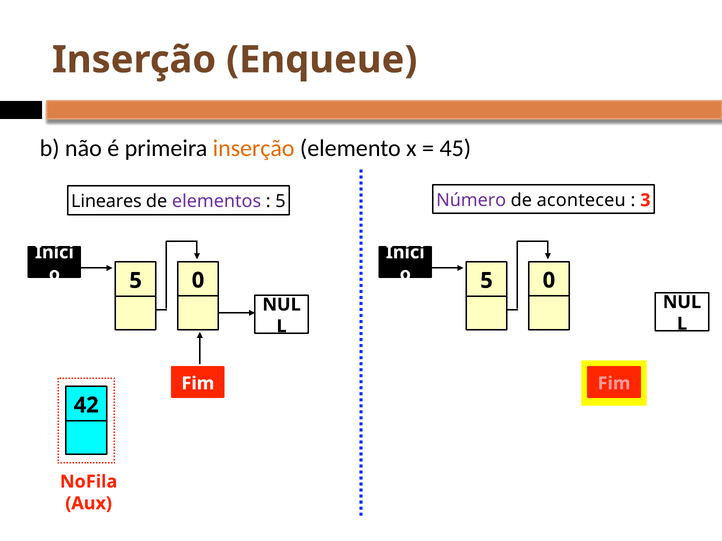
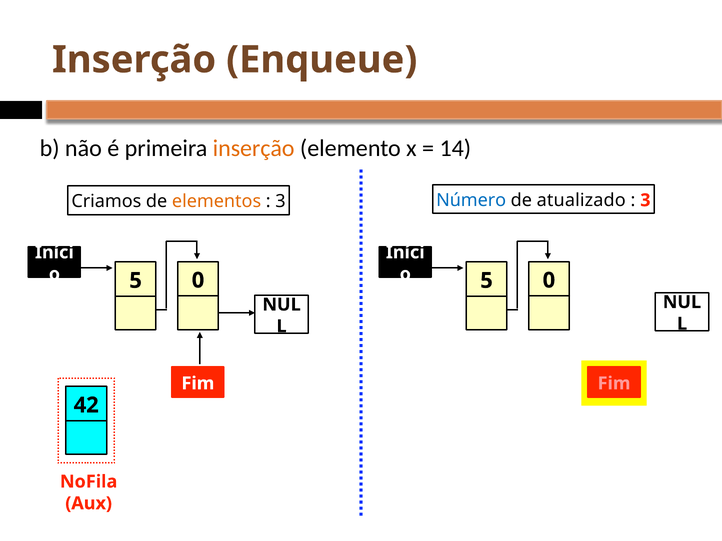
45: 45 -> 14
Número colour: purple -> blue
aconteceu: aconteceu -> atualizado
Lineares: Lineares -> Criamos
elementos colour: purple -> orange
5 at (281, 202): 5 -> 3
